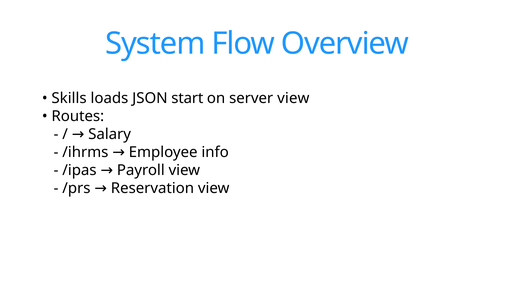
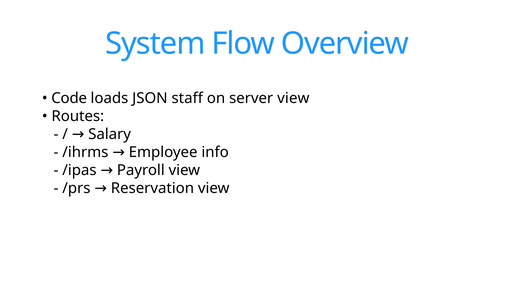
Skills: Skills -> Code
start: start -> staff
